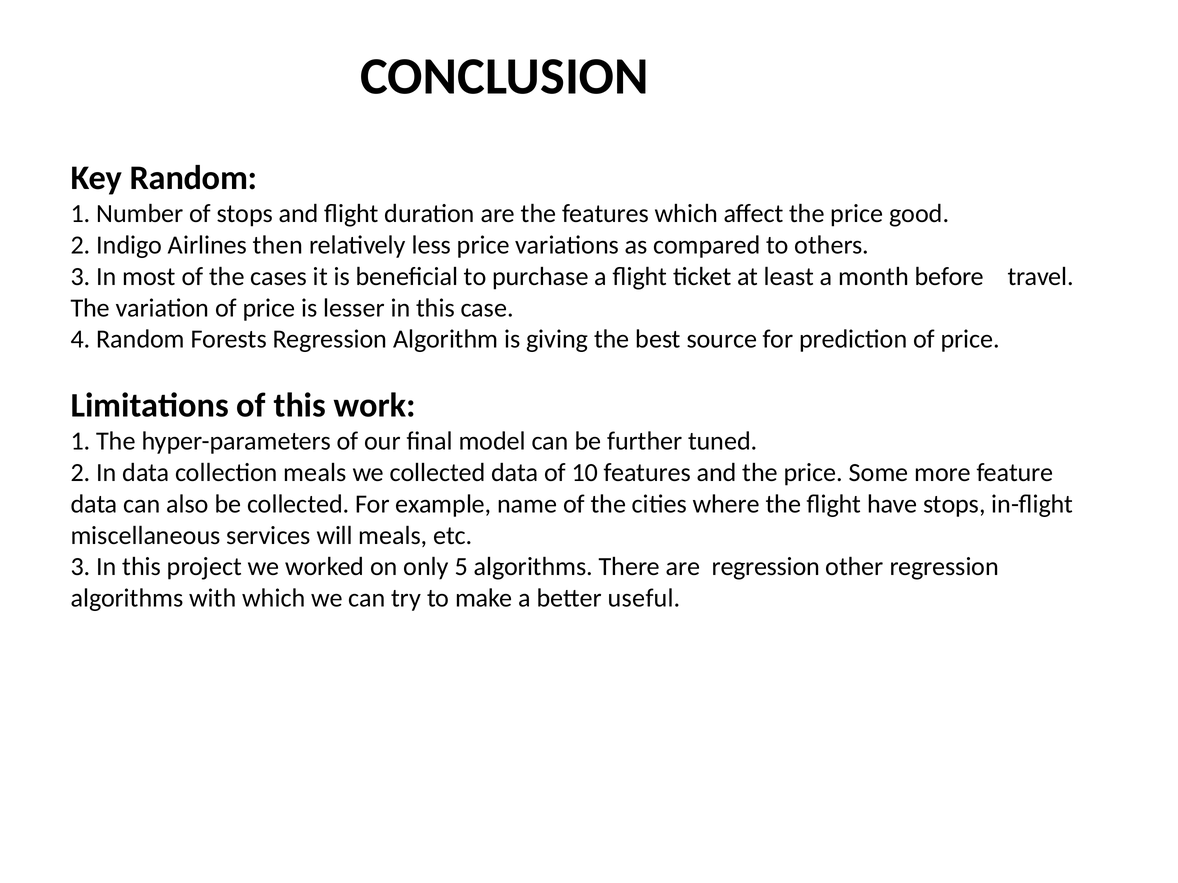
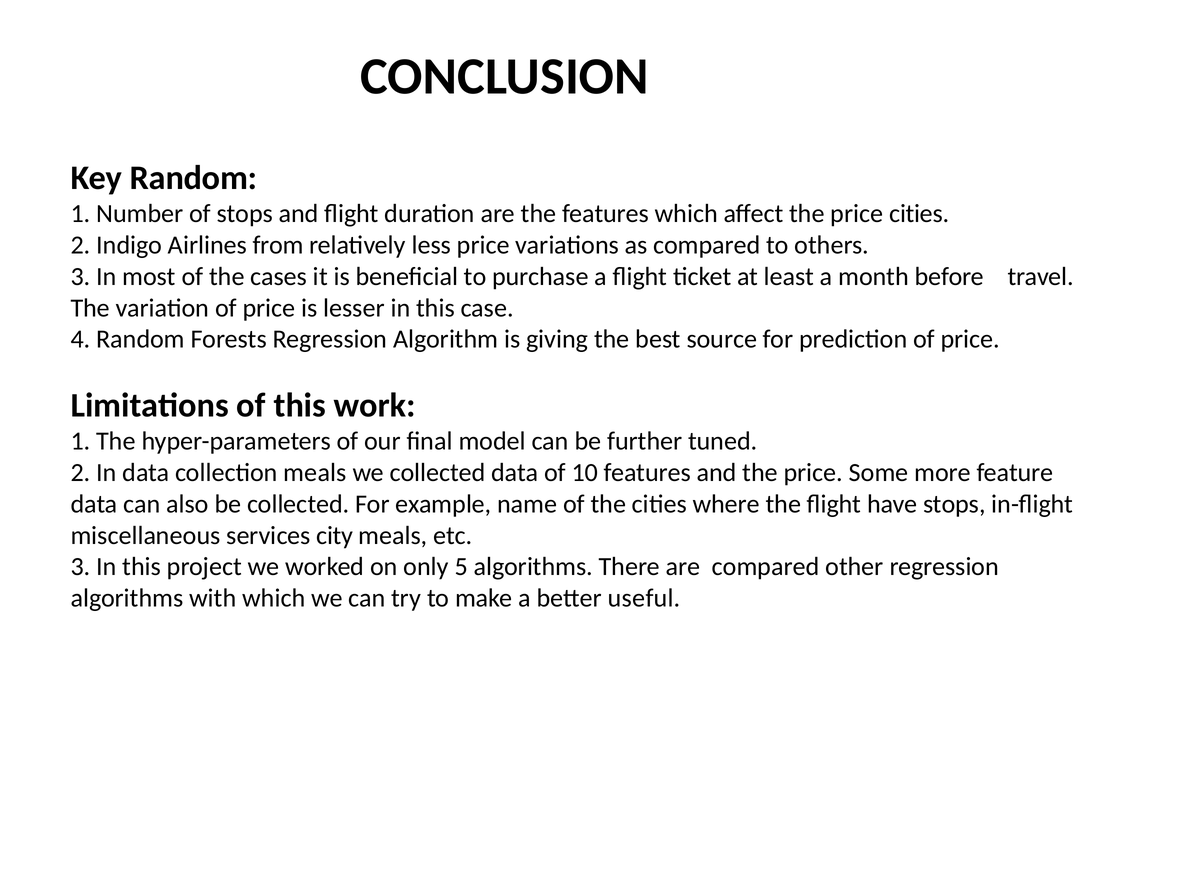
price good: good -> cities
then: then -> from
will: will -> city
are regression: regression -> compared
